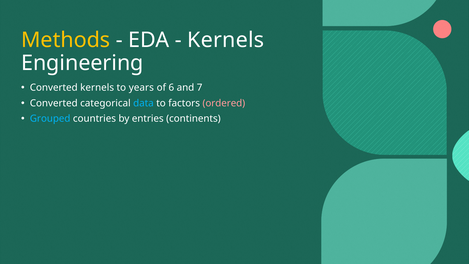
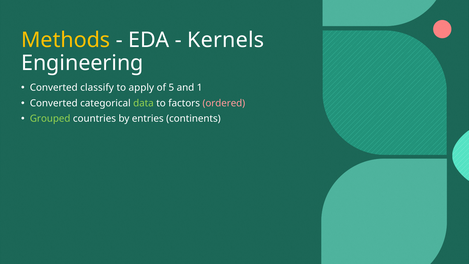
Converted kernels: kernels -> classify
years: years -> apply
6: 6 -> 5
7: 7 -> 1
data colour: light blue -> light green
Grouped colour: light blue -> light green
